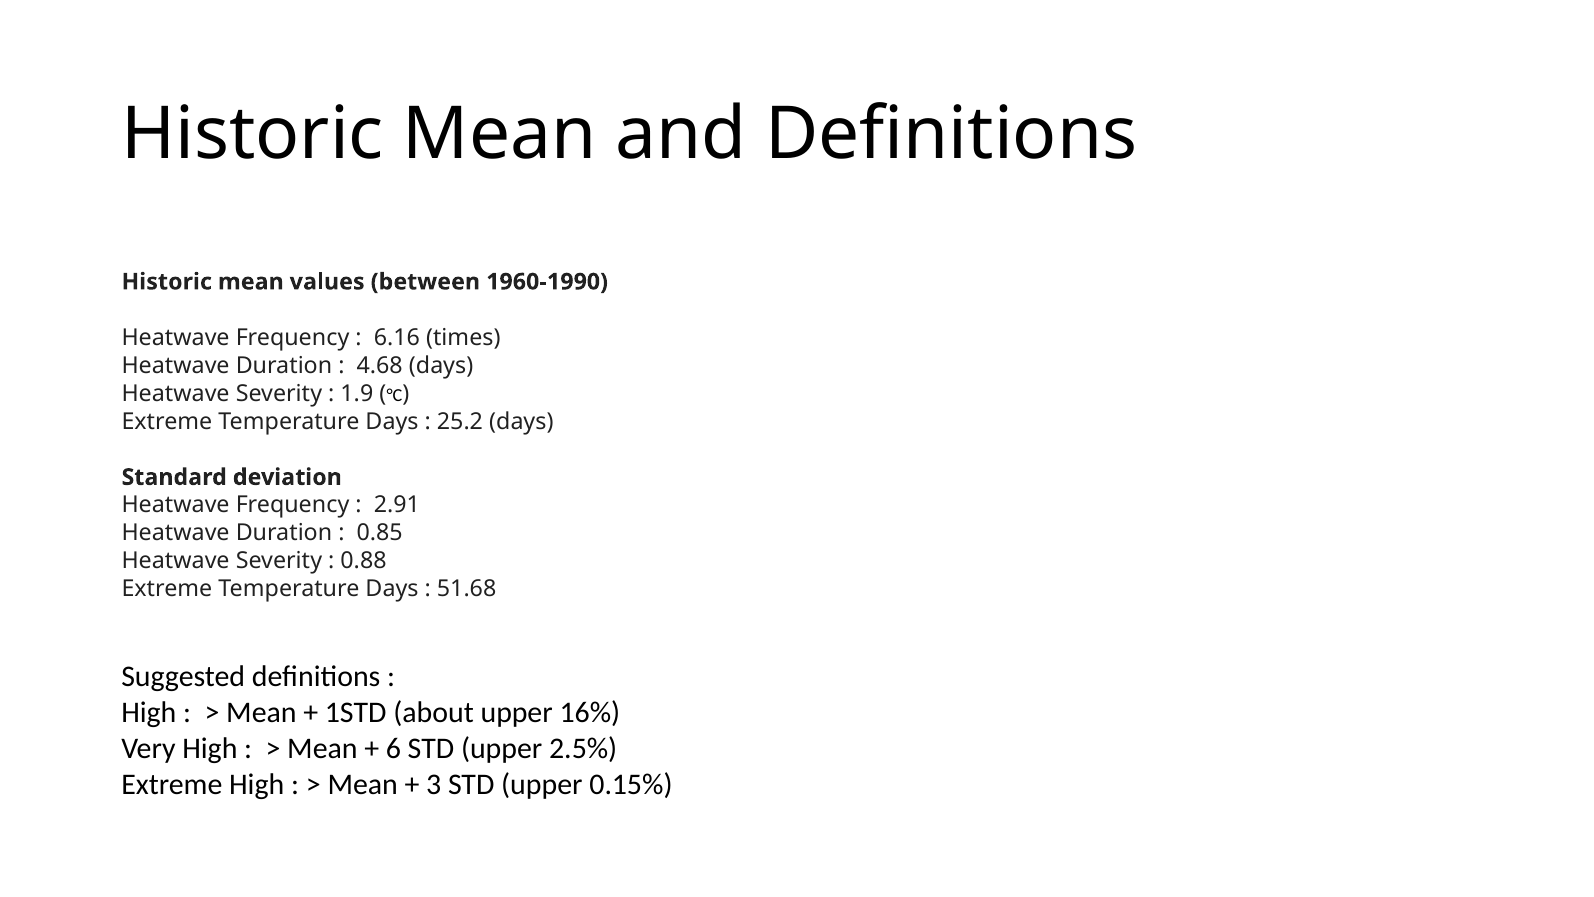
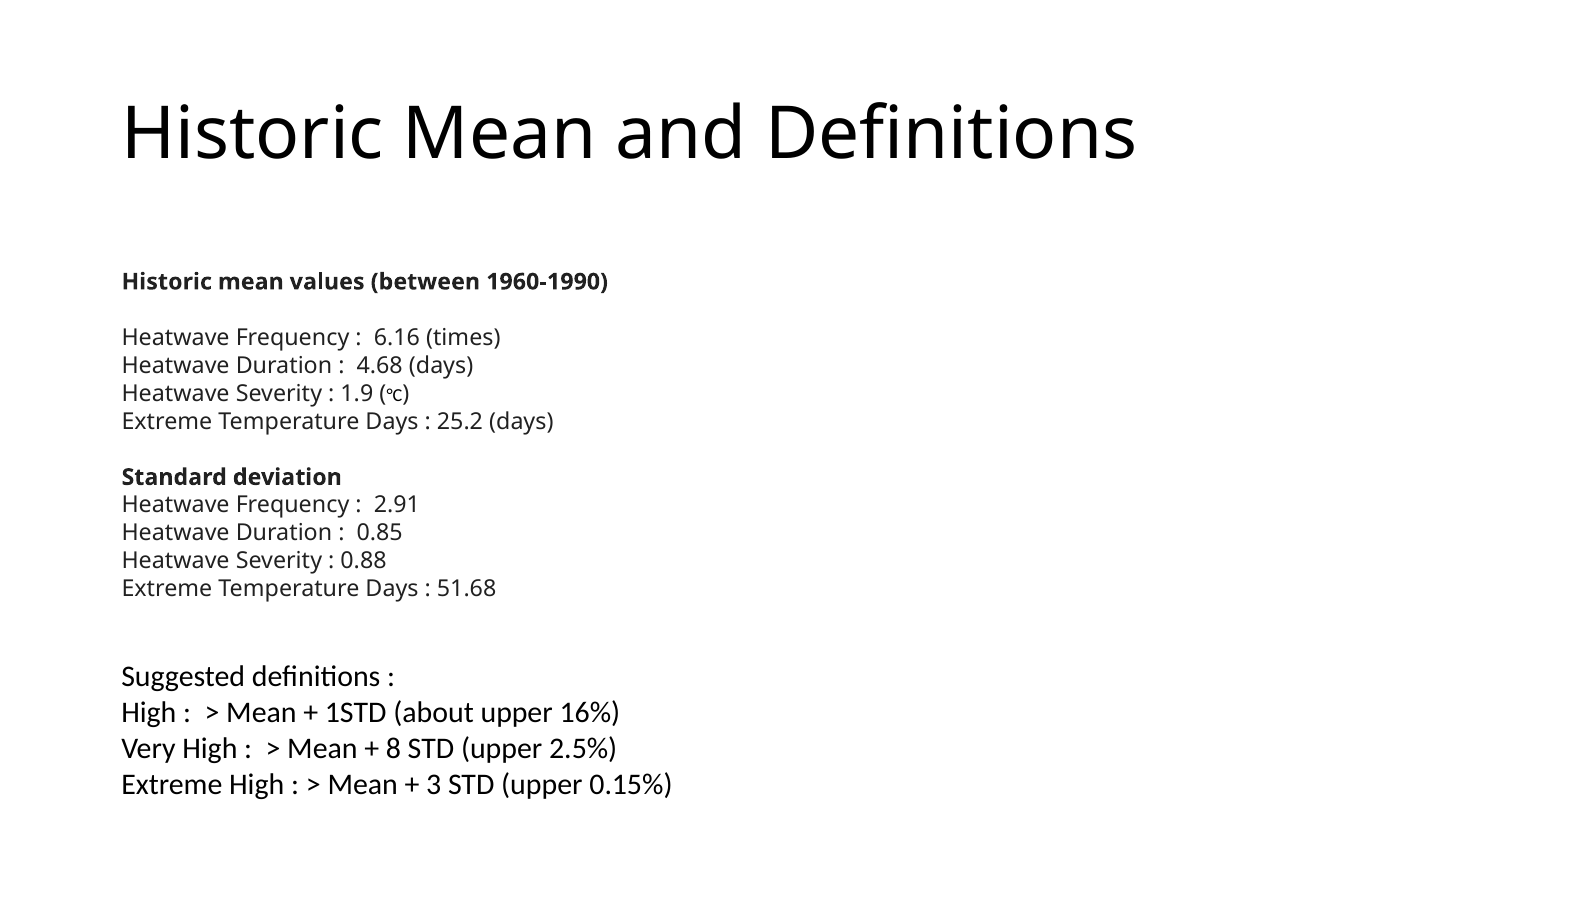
6: 6 -> 8
